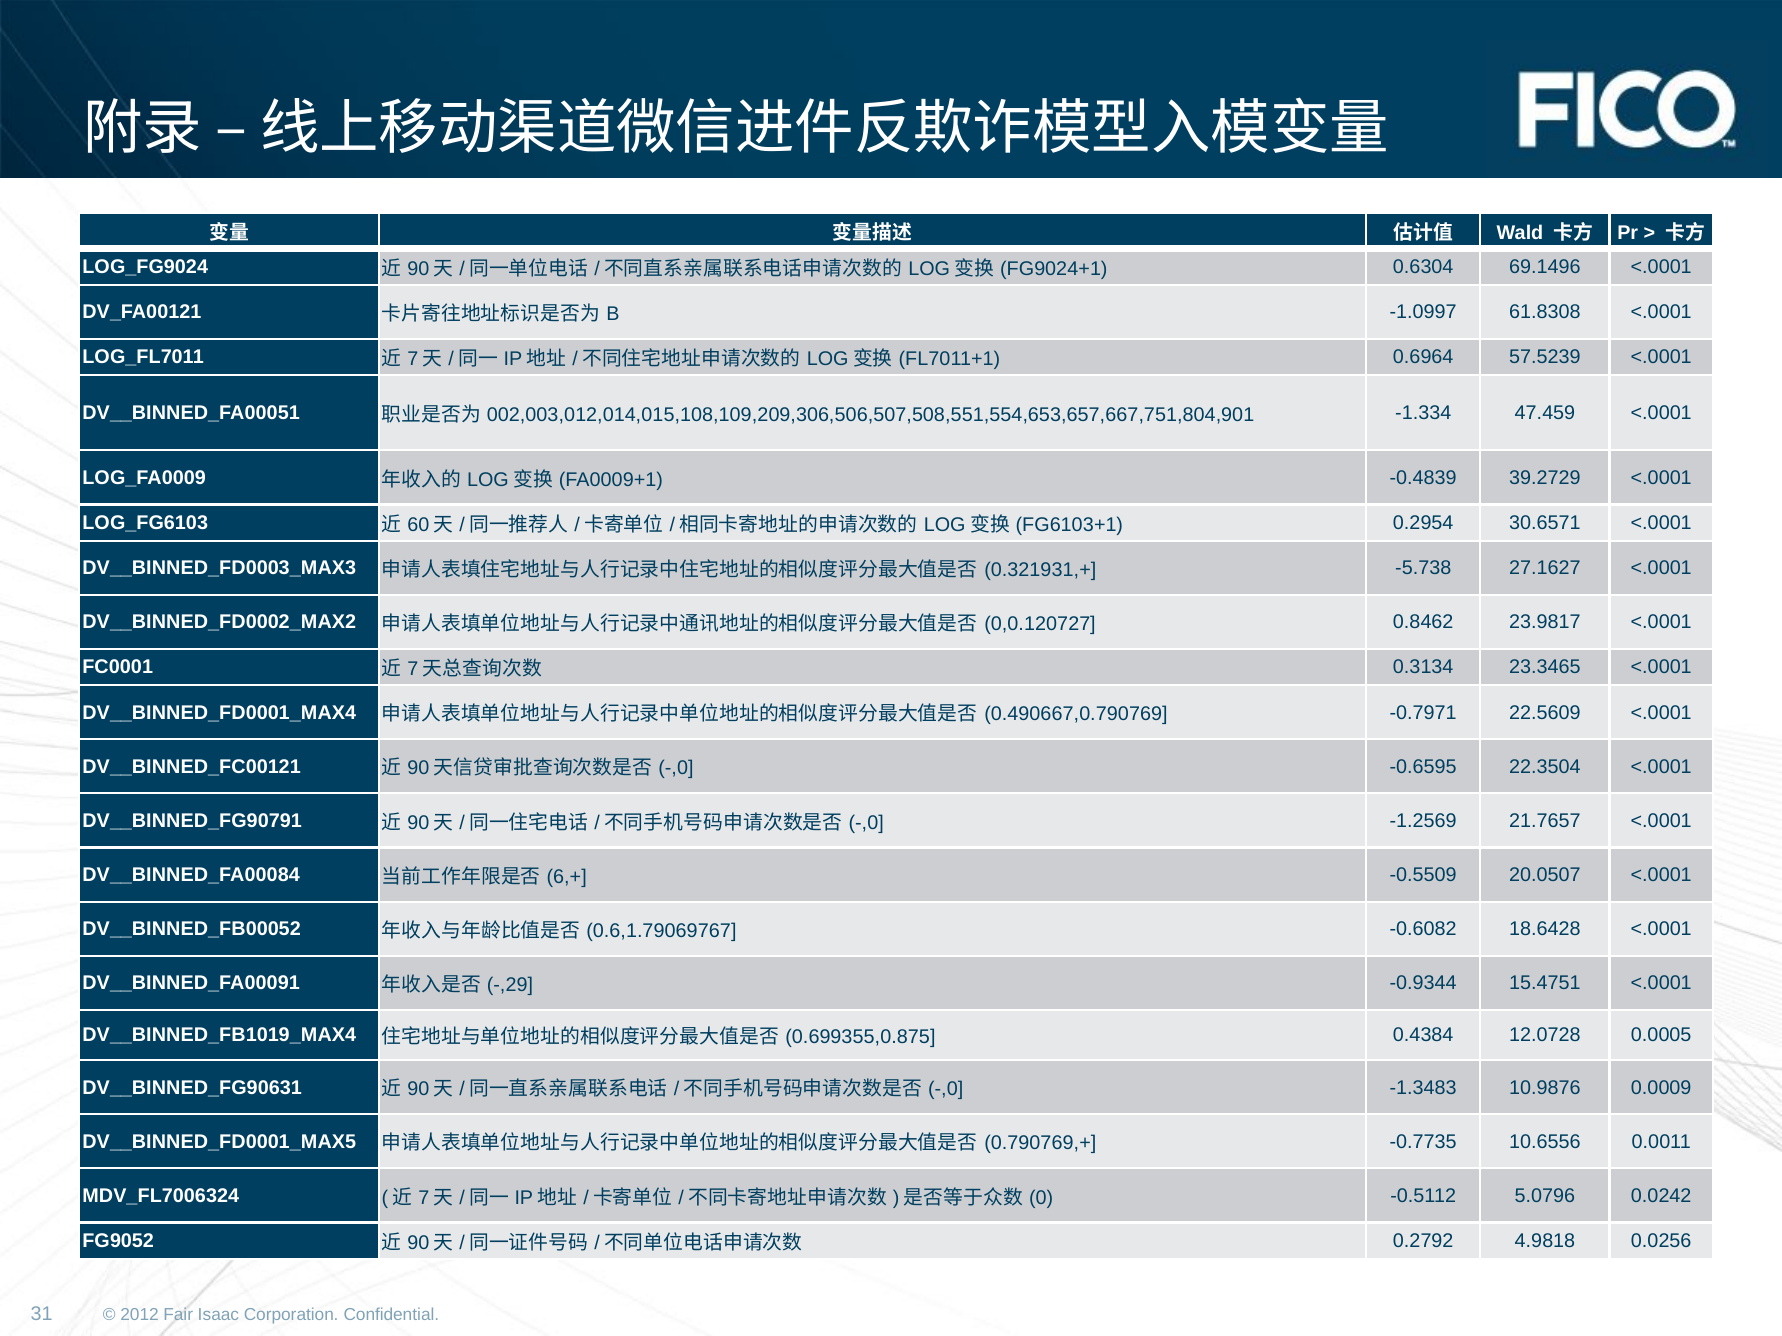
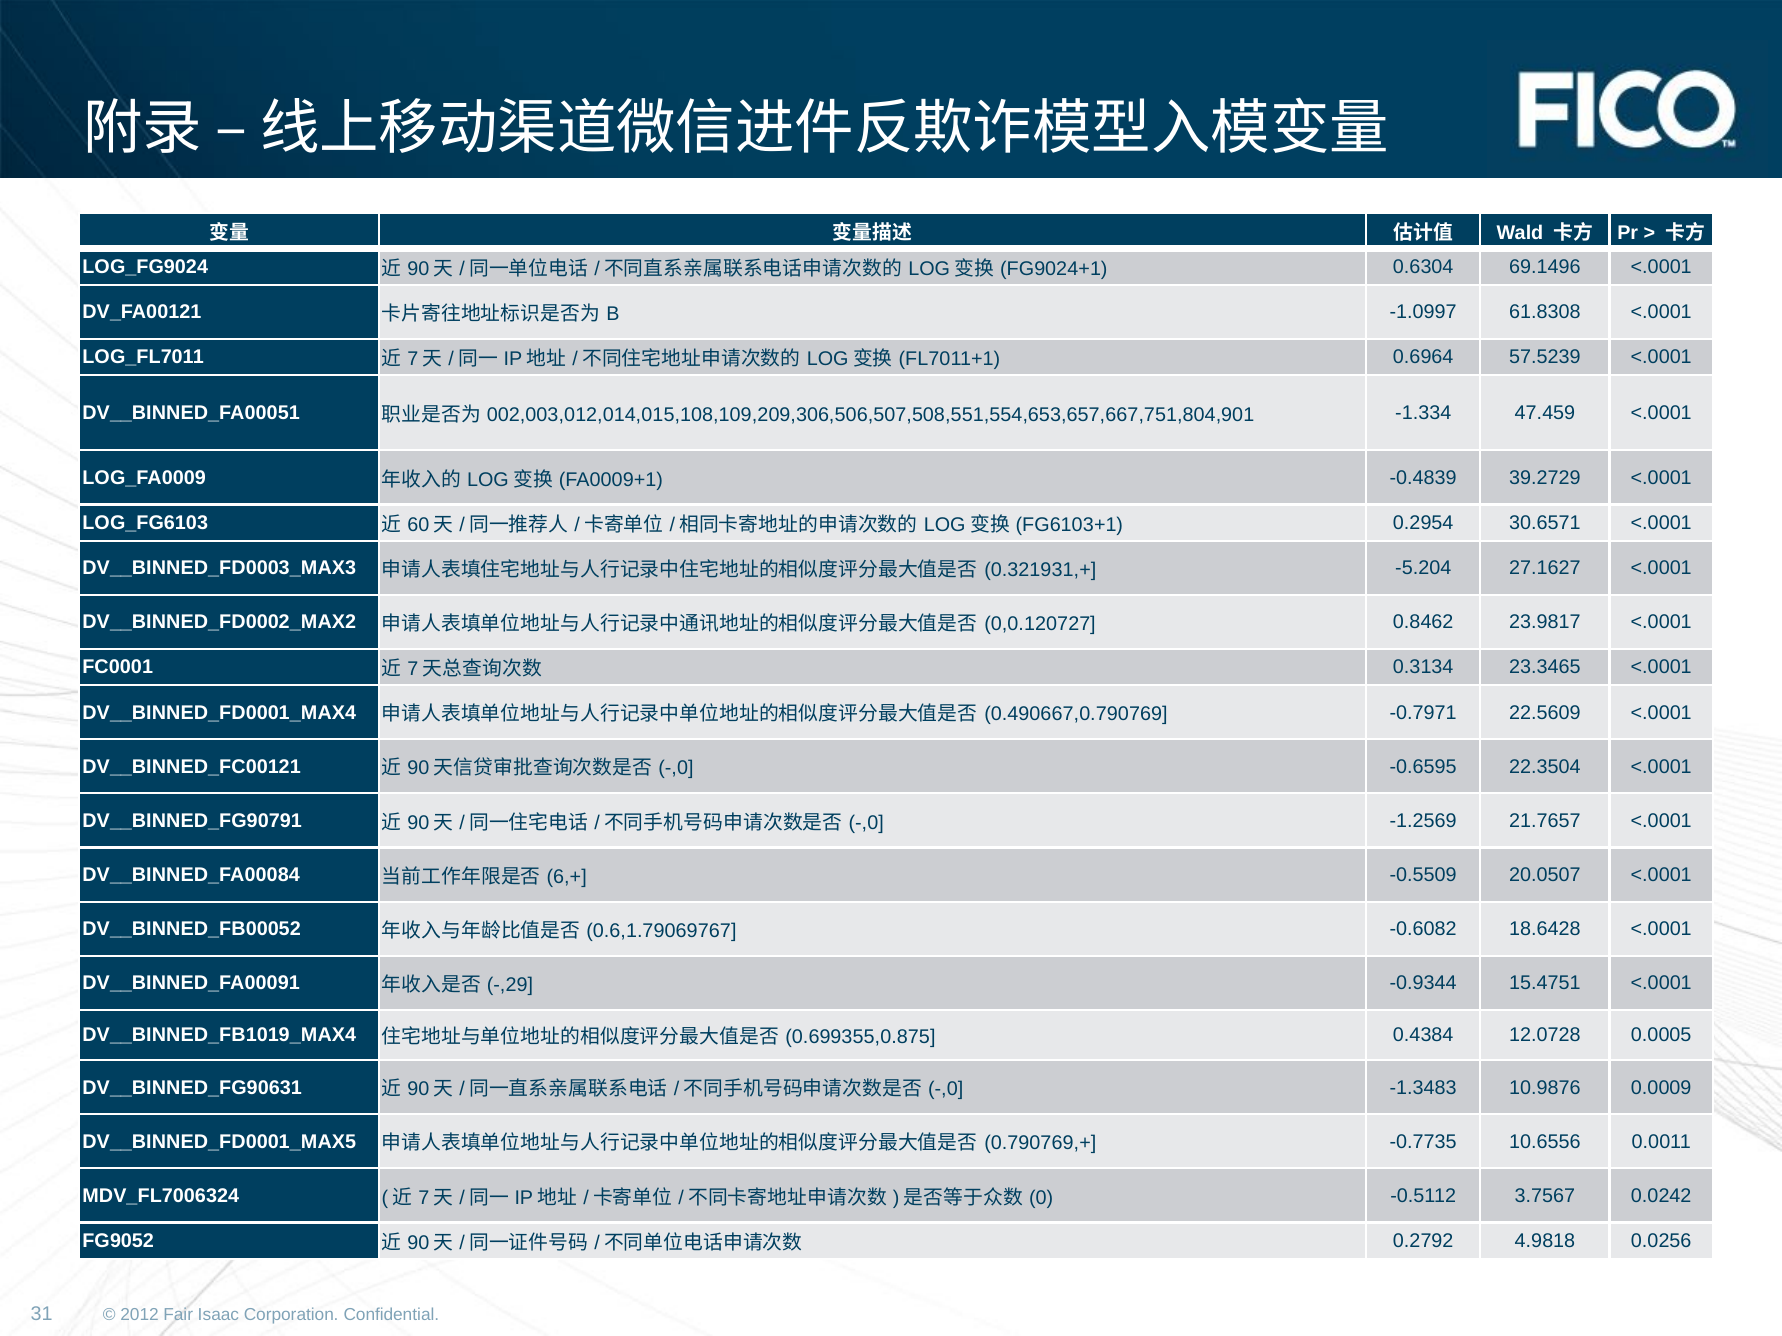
-5.738: -5.738 -> -5.204
5.0796: 5.0796 -> 3.7567
